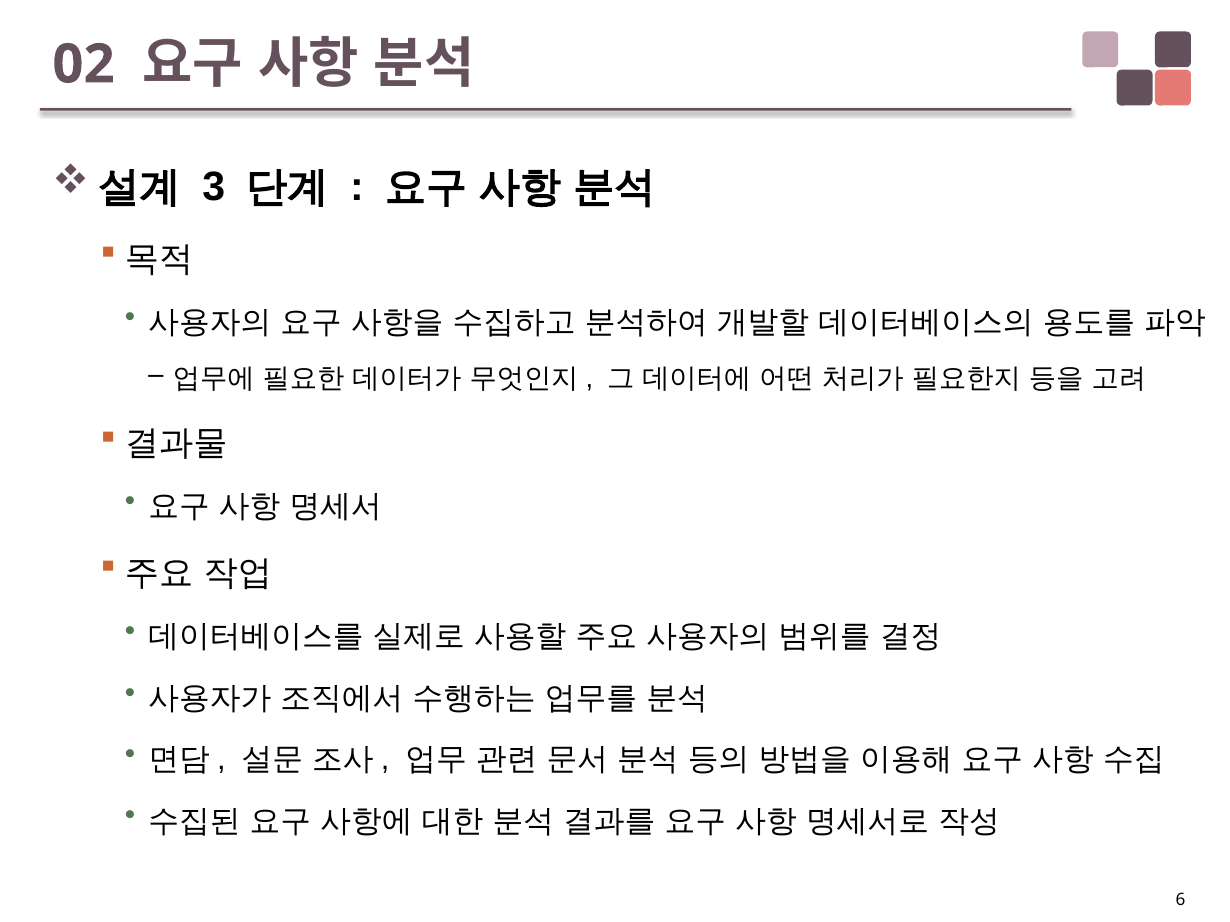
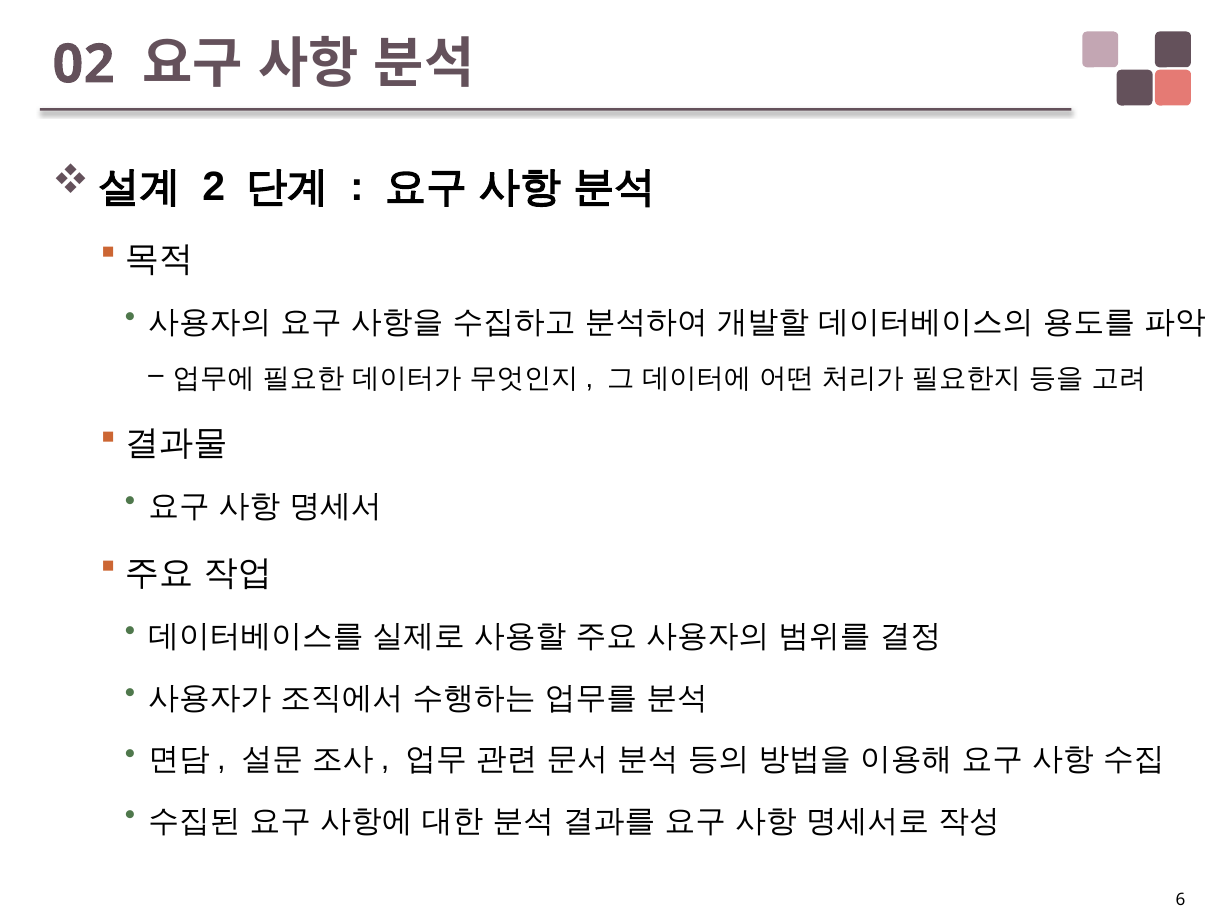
3: 3 -> 2
